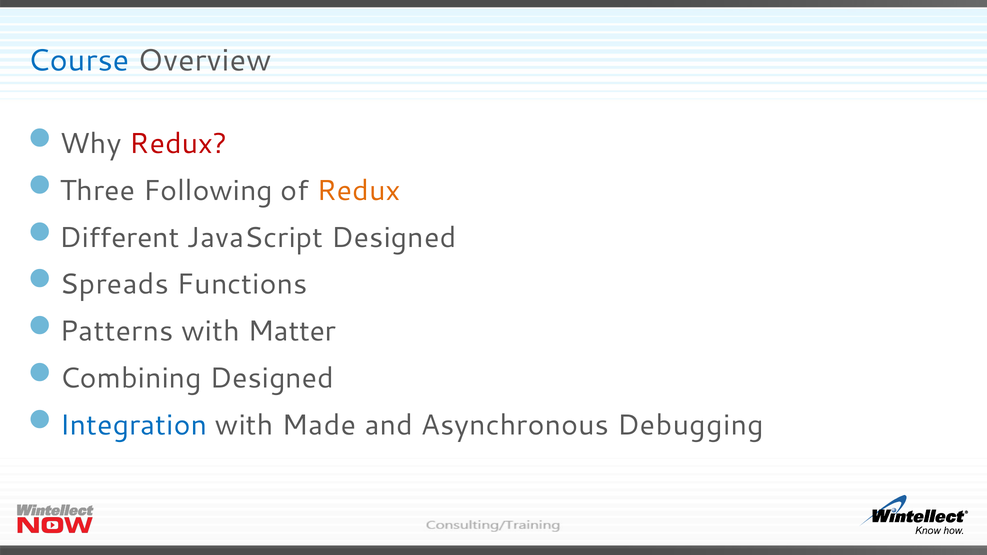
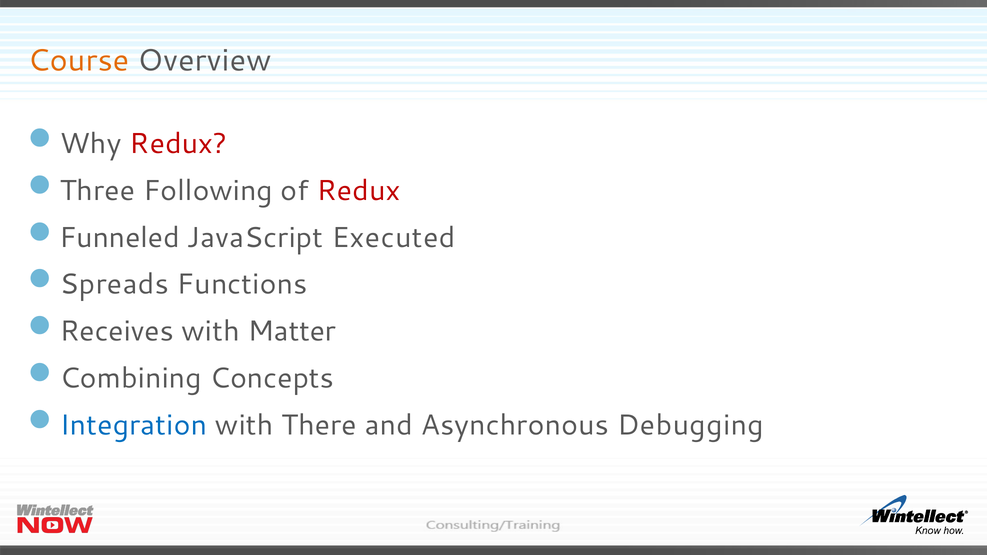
Course colour: blue -> orange
Redux at (359, 191) colour: orange -> red
Different: Different -> Funneled
JavaScript Designed: Designed -> Executed
Patterns: Patterns -> Receives
Combining Designed: Designed -> Concepts
Made: Made -> There
